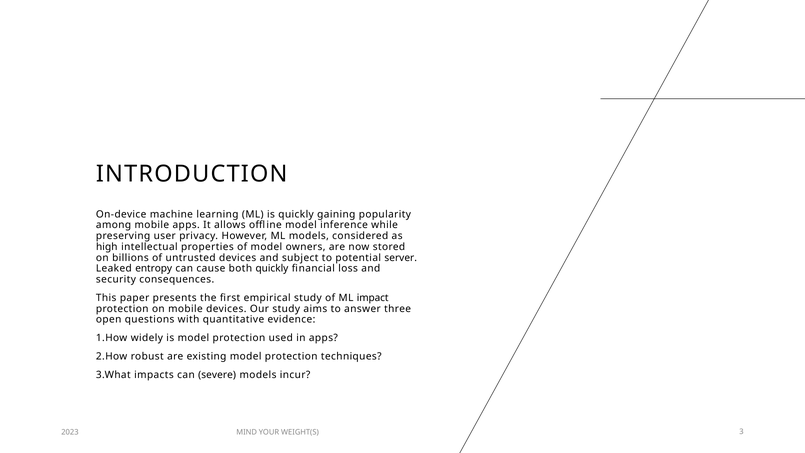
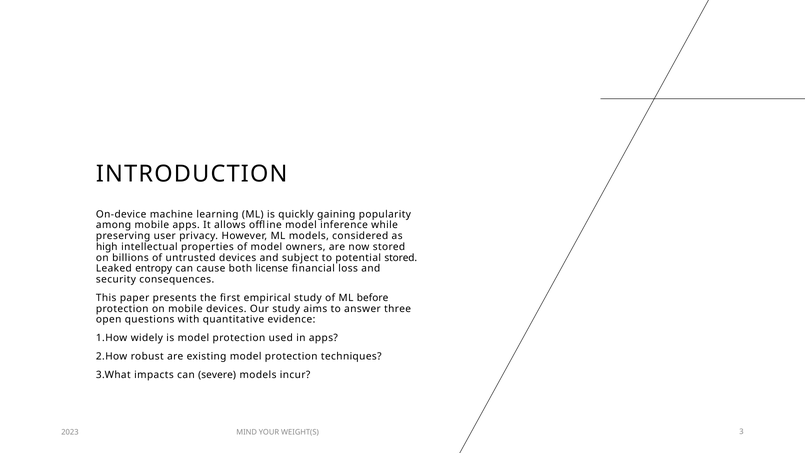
potential server: server -> stored
both quickly: quickly -> license
impact: impact -> before
